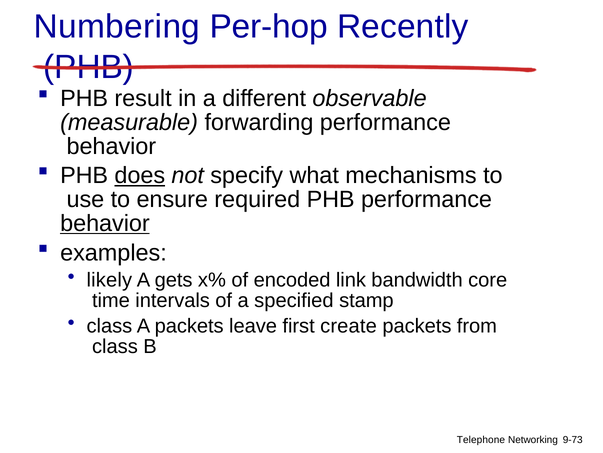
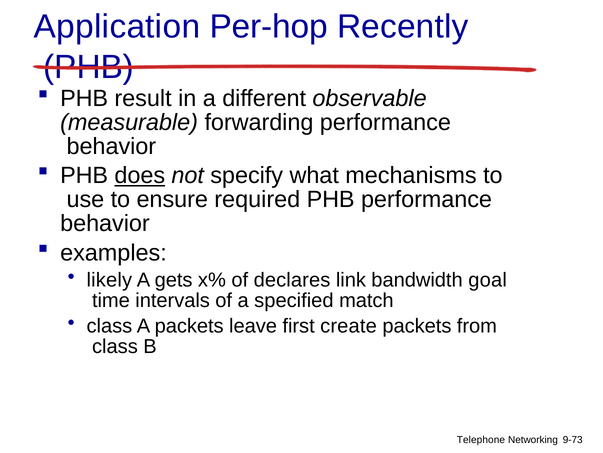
Numbering: Numbering -> Application
behavior at (105, 223) underline: present -> none
encoded: encoded -> declares
core: core -> goal
stamp: stamp -> match
